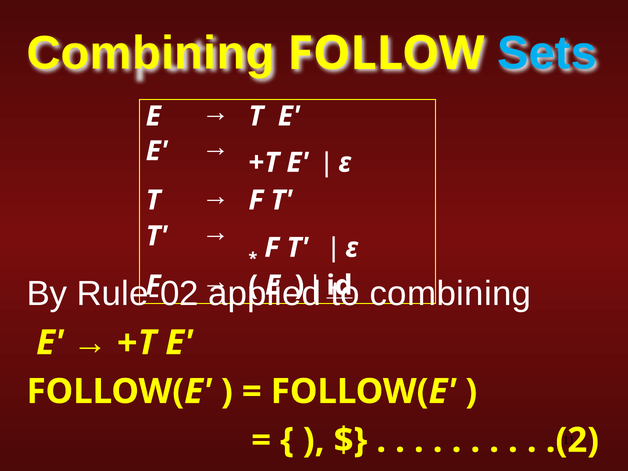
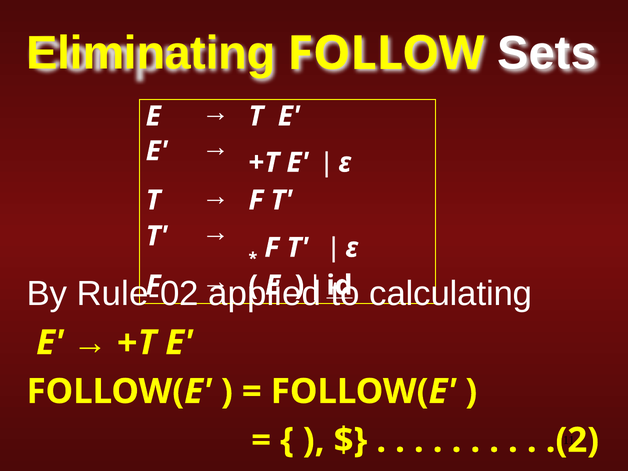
Combining at (150, 53): Combining -> Eliminating
Sets colour: light blue -> white
combining at (450, 294): combining -> calculating
